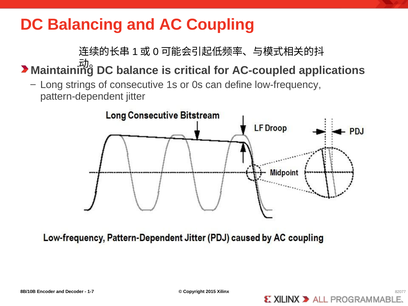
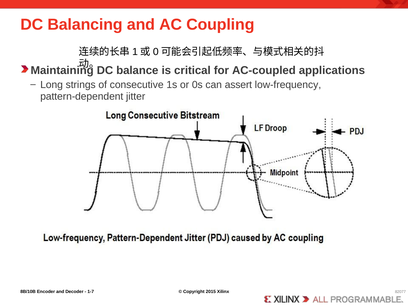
define: define -> assert
